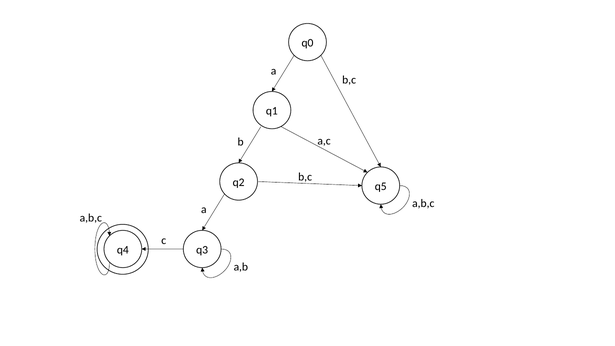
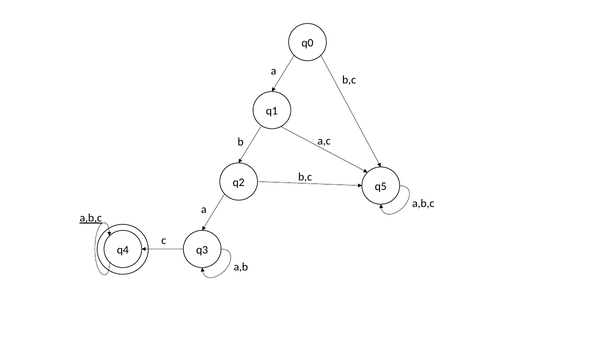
a,b,c at (91, 218) underline: none -> present
